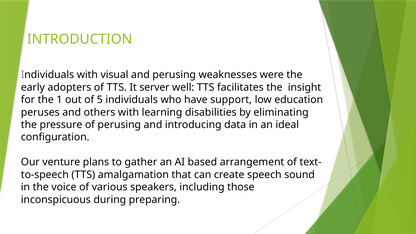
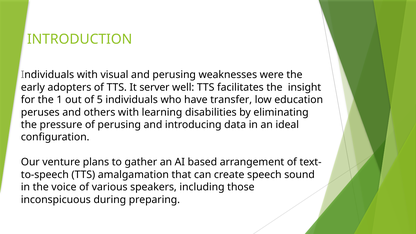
support: support -> transfer
